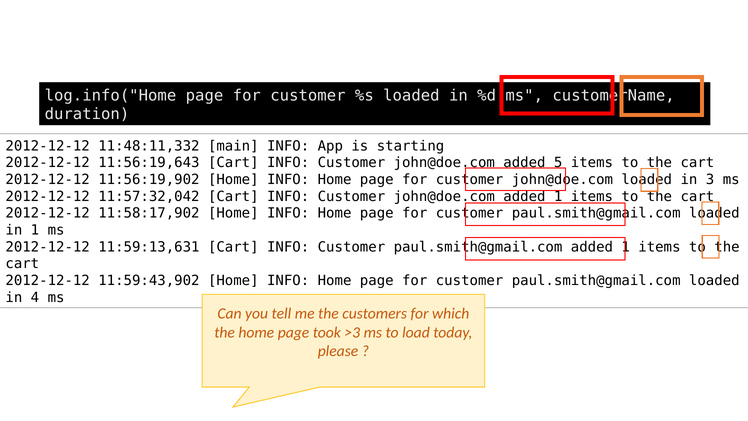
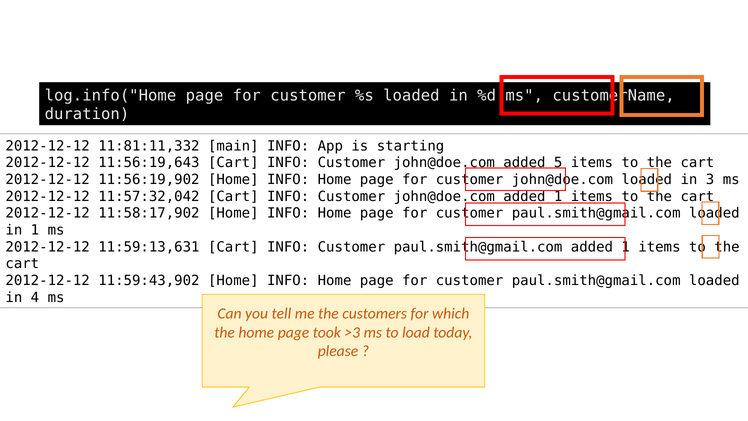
11:48:11,332: 11:48:11,332 -> 11:81:11,332
